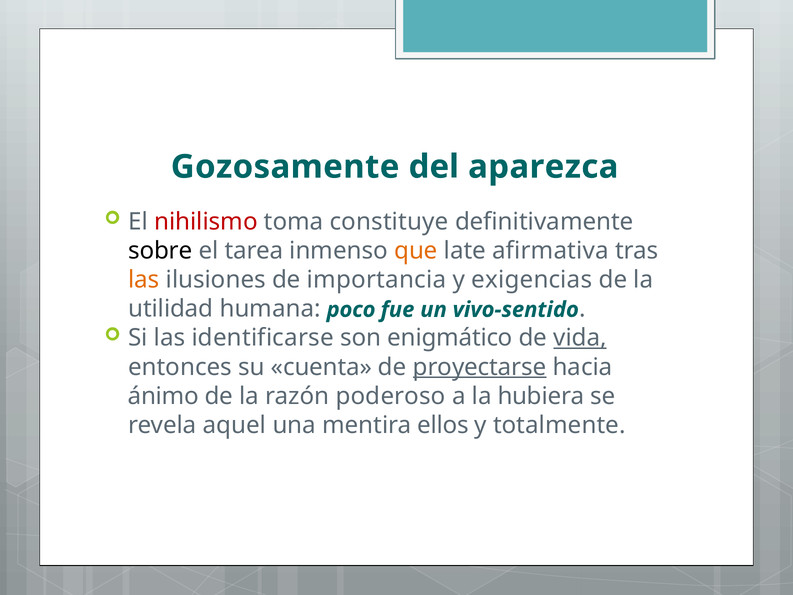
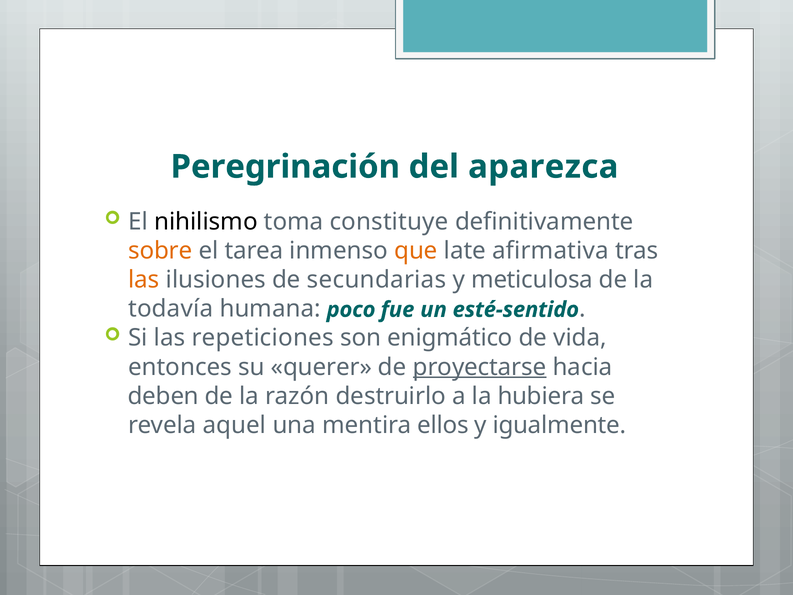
Gozosamente: Gozosamente -> Peregrinación
nihilismo colour: red -> black
sobre colour: black -> orange
importancia: importancia -> secundarias
exigencias: exigencias -> meticulosa
utilidad: utilidad -> todavía
vivo-sentido: vivo-sentido -> esté-sentido
identificarse: identificarse -> repeticiones
vida underline: present -> none
cuenta: cuenta -> querer
ánimo: ánimo -> deben
poderoso: poderoso -> destruirlo
totalmente: totalmente -> igualmente
